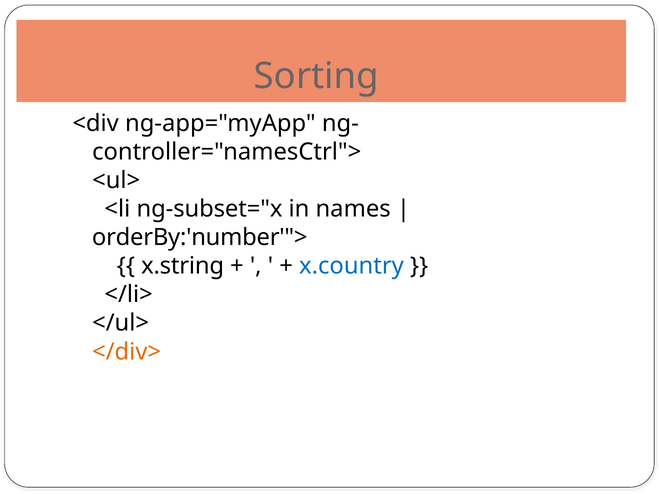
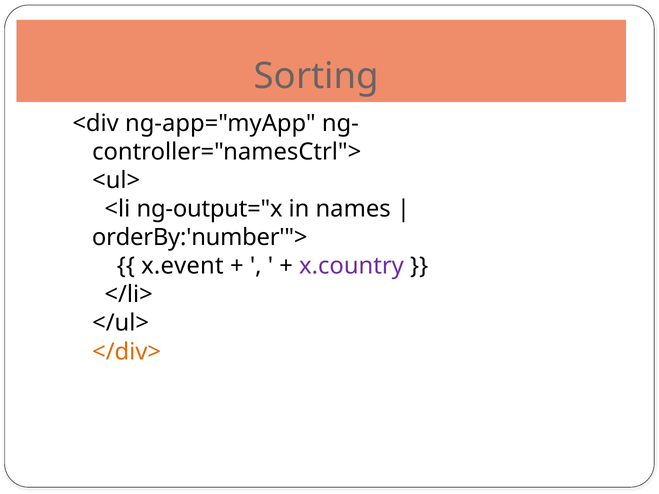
ng-subset="x: ng-subset="x -> ng-output="x
x.string: x.string -> x.event
x.country colour: blue -> purple
